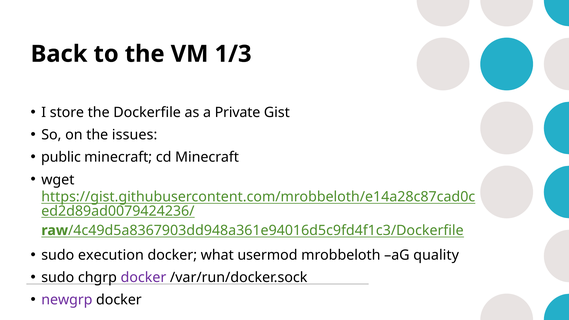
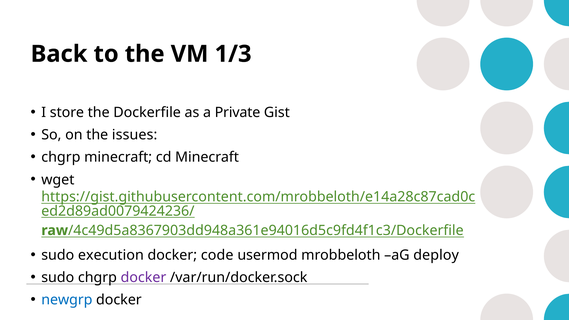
public at (61, 157): public -> chgrp
what: what -> code
quality: quality -> deploy
newgrp colour: purple -> blue
